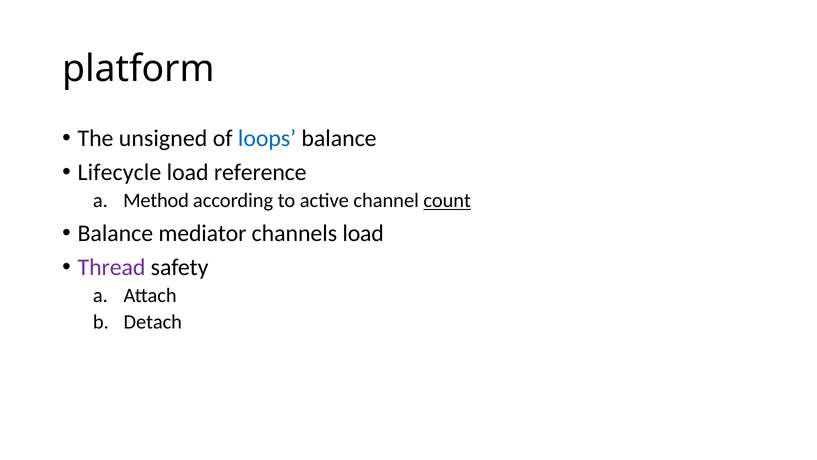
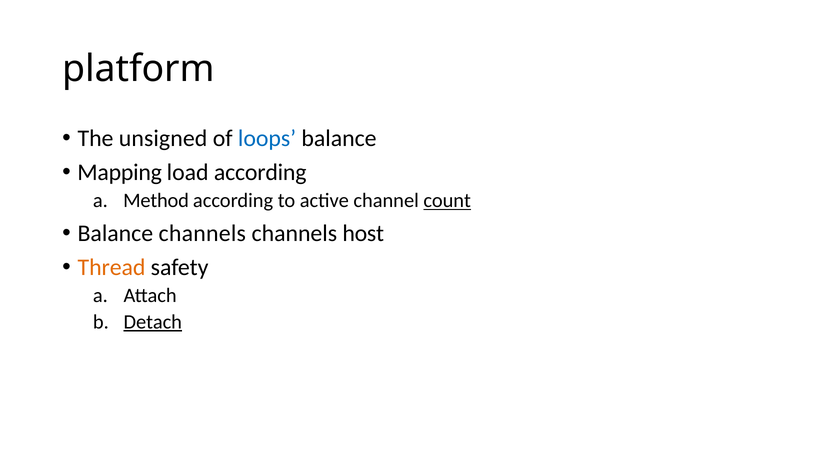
Lifecycle: Lifecycle -> Mapping
load reference: reference -> according
Balance mediator: mediator -> channels
channels load: load -> host
Thread colour: purple -> orange
Detach underline: none -> present
